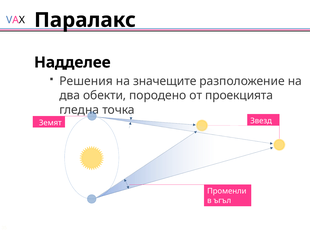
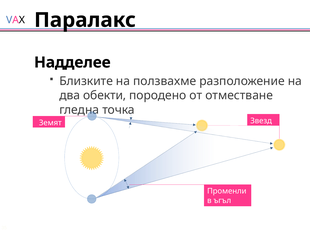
Решения: Решения -> Близките
значещите: значещите -> ползвахме
проекцията: проекцията -> отместване
